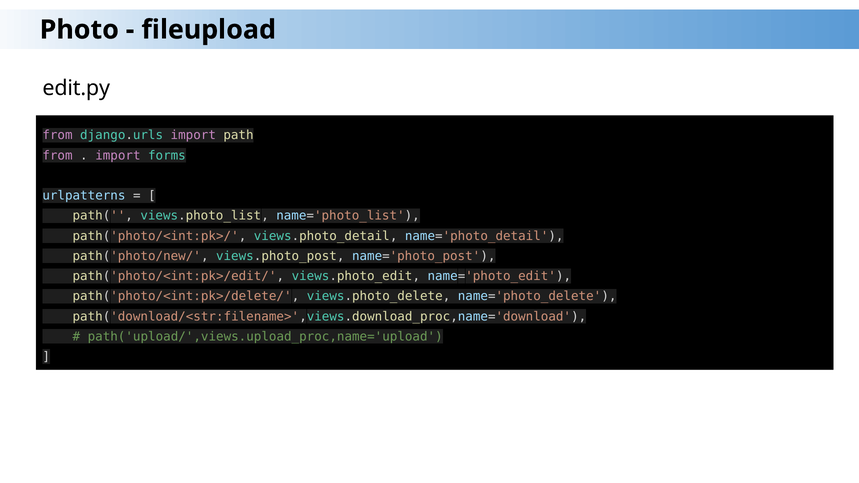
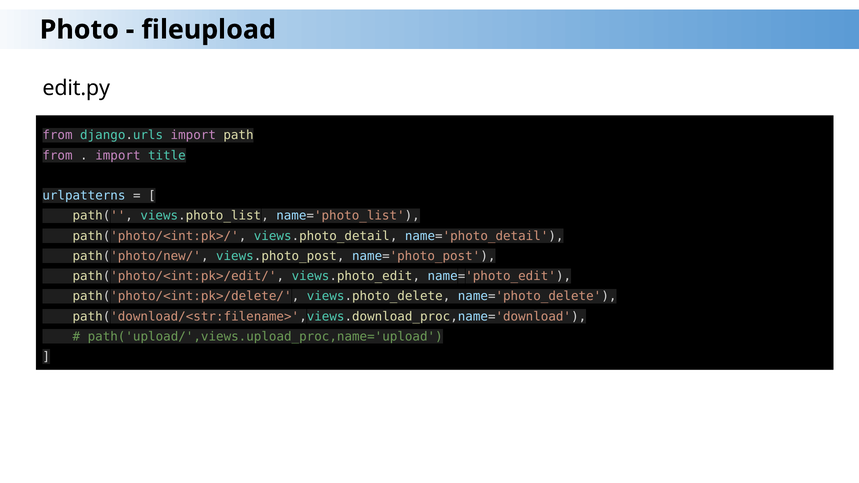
forms: forms -> title
